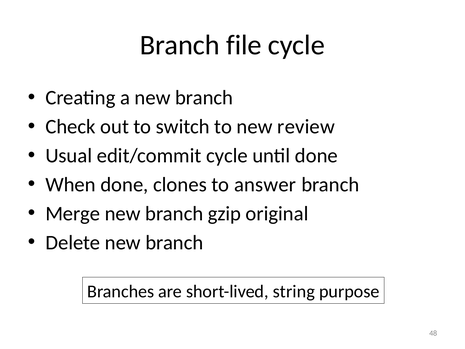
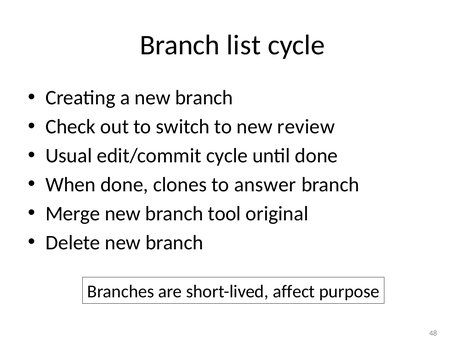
file: file -> list
gzip: gzip -> tool
string: string -> affect
